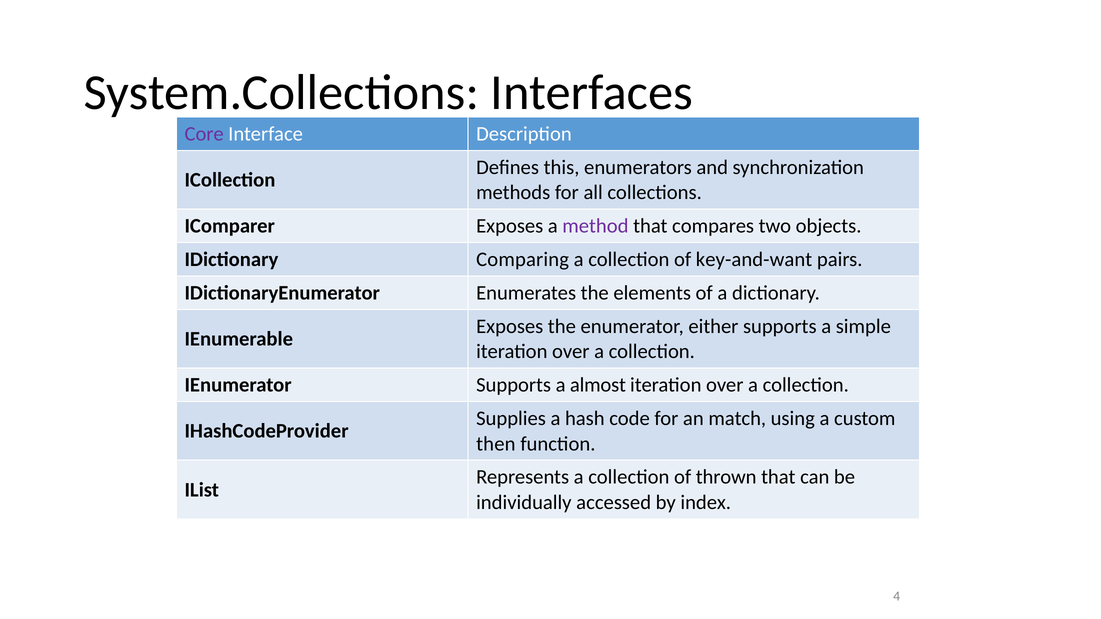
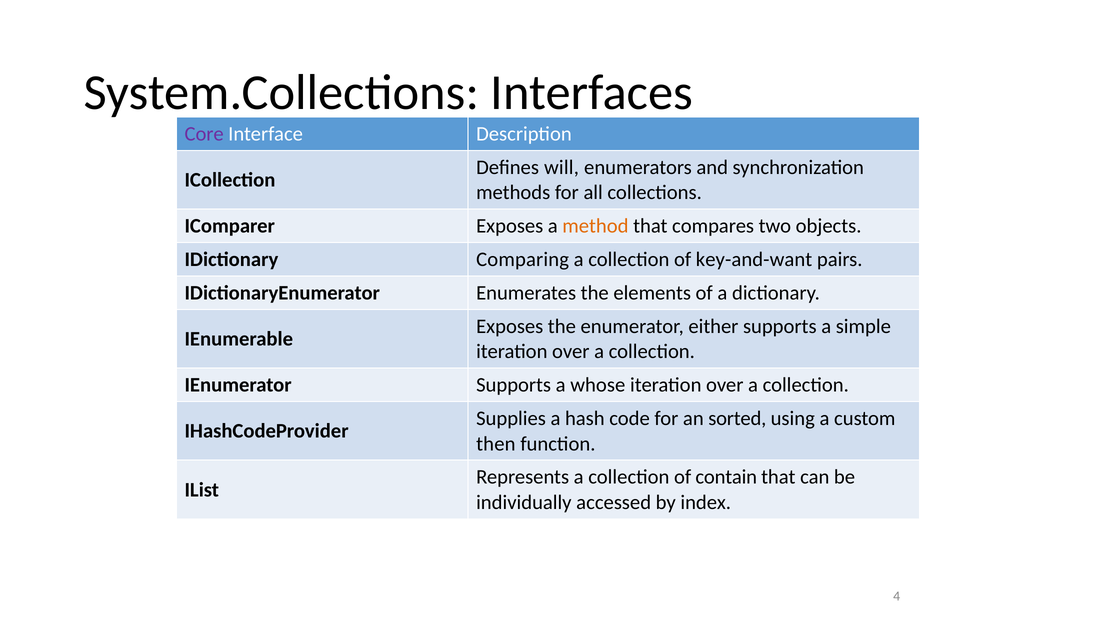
this: this -> will
method colour: purple -> orange
almost: almost -> whose
match: match -> sorted
thrown: thrown -> contain
